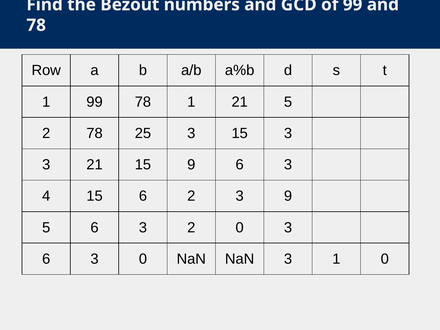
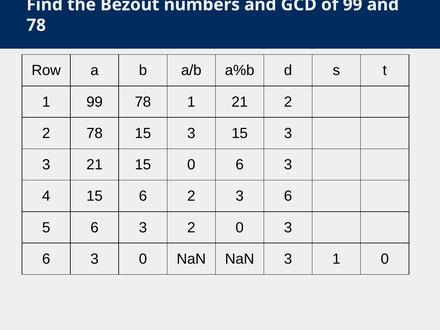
21 5: 5 -> 2
78 25: 25 -> 15
15 9: 9 -> 0
2 3 9: 9 -> 6
